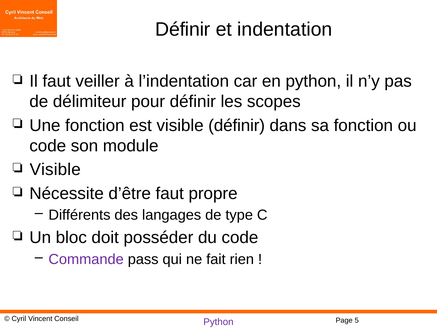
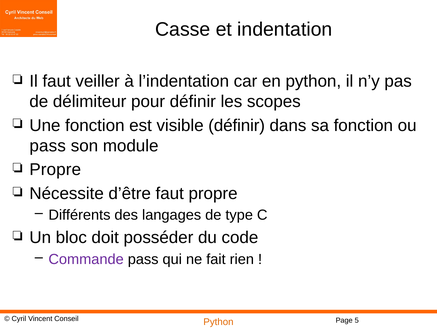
Définir at (183, 29): Définir -> Casse
code at (48, 146): code -> pass
Visible at (55, 170): Visible -> Propre
Python at (218, 322) colour: purple -> orange
